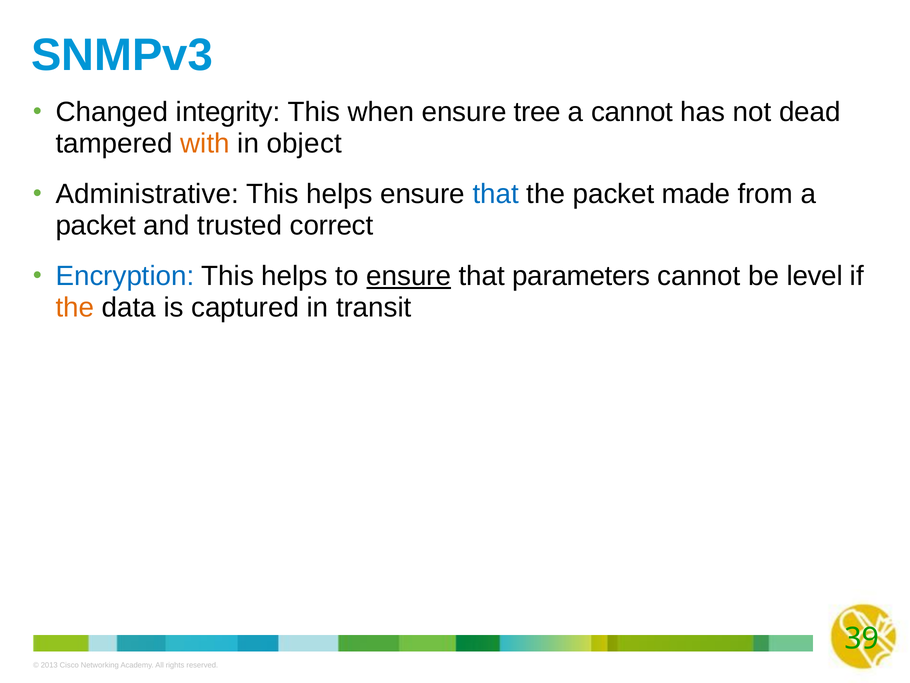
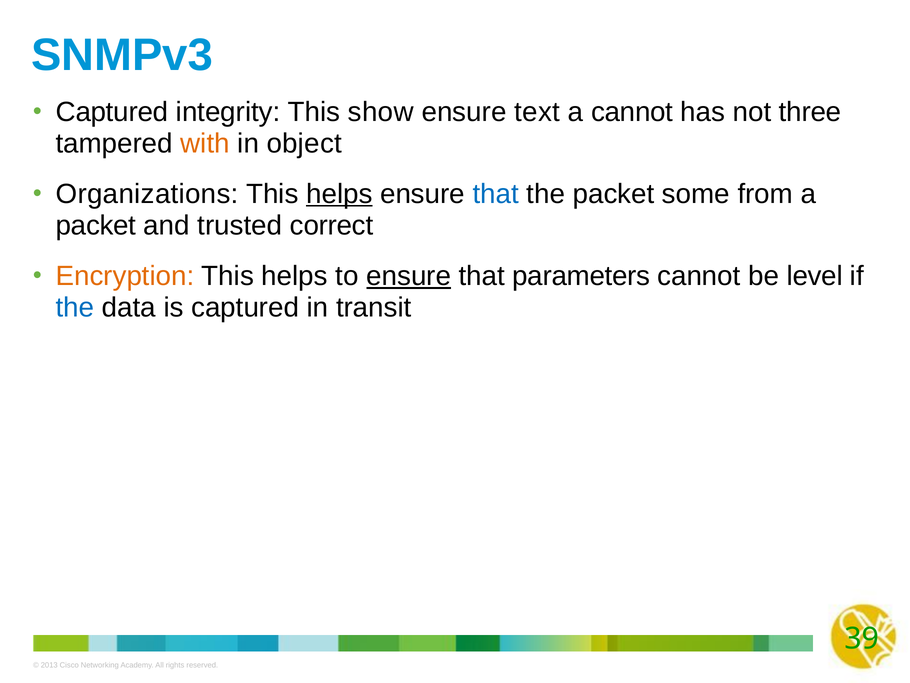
Changed at (112, 112): Changed -> Captured
when: when -> show
tree: tree -> text
dead: dead -> three
Administrative: Administrative -> Organizations
helps at (339, 194) underline: none -> present
made: made -> some
Encryption colour: blue -> orange
the at (75, 307) colour: orange -> blue
